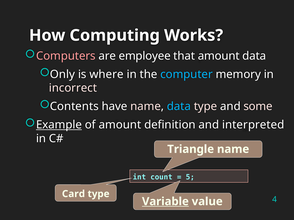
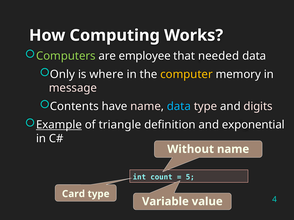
Computers colour: pink -> light green
that amount: amount -> needed
computer colour: light blue -> yellow
incorrect: incorrect -> message
some: some -> digits
of amount: amount -> triangle
interpreted: interpreted -> exponential
Triangle: Triangle -> Without
Variable underline: present -> none
